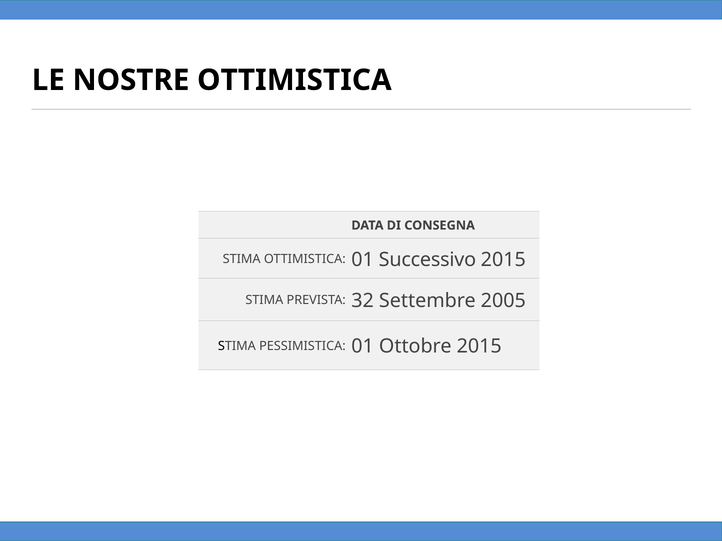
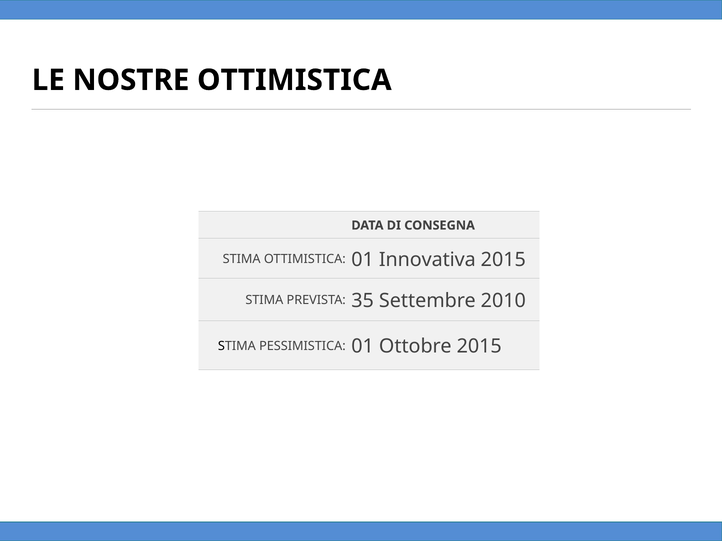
Successivo: Successivo -> Innovativa
32: 32 -> 35
2005: 2005 -> 2010
